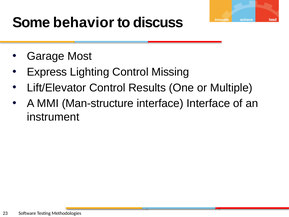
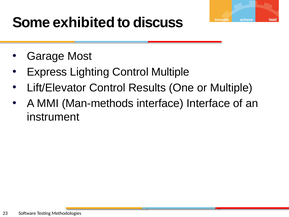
behavior: behavior -> exhibited
Control Missing: Missing -> Multiple
Man-structure: Man-structure -> Man-methods
